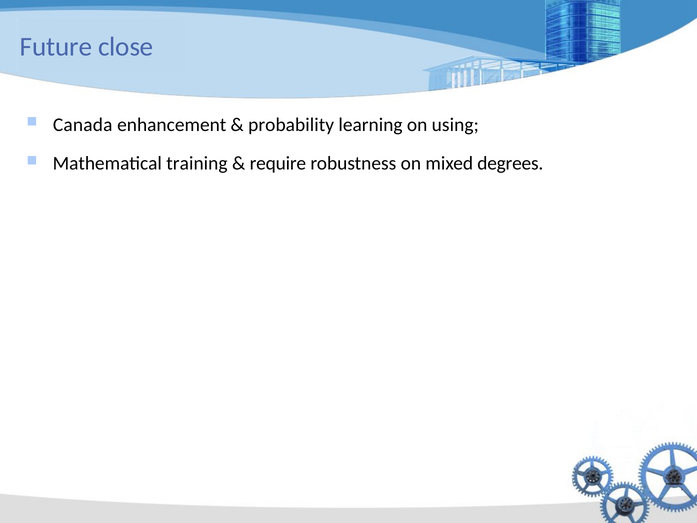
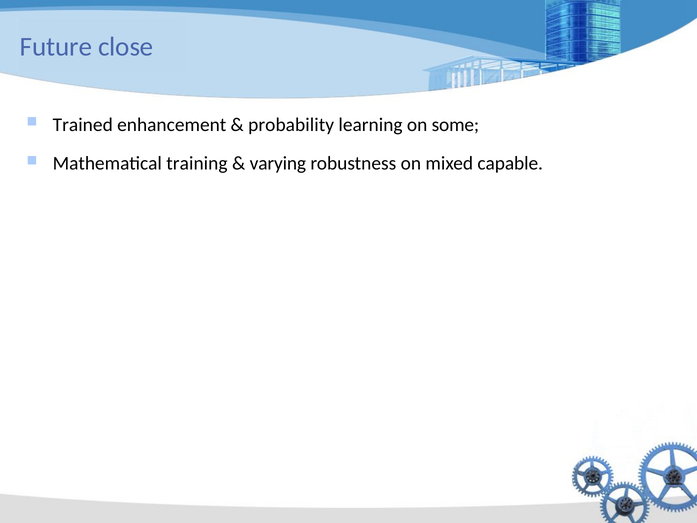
Canada: Canada -> Trained
using: using -> some
require: require -> varying
degrees: degrees -> capable
